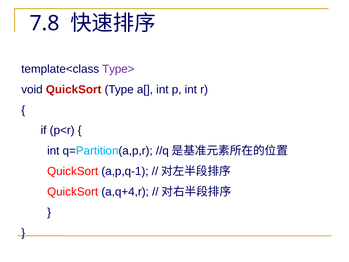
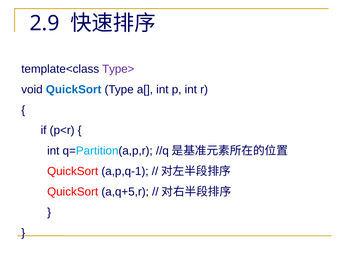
7.8: 7.8 -> 2.9
QuickSort at (74, 89) colour: red -> blue
a,q+4,r: a,q+4,r -> a,q+5,r
